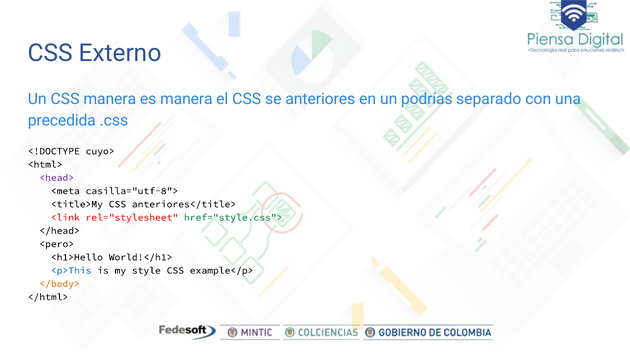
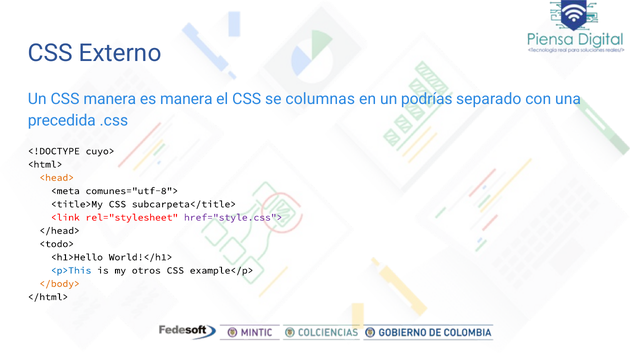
anteriores: anteriores -> columnas
<head> colour: purple -> orange
casilla="utf-8">: casilla="utf-8"> -> comunes="utf-8">
anteriores</title>: anteriores</title> -> subcarpeta</title>
href="style.css"> colour: green -> purple
<pero>: <pero> -> <todo>
style: style -> otros
